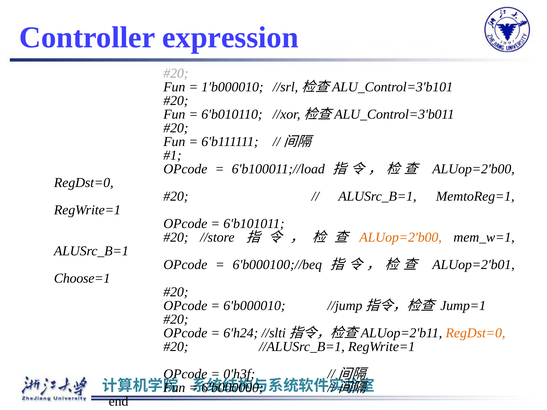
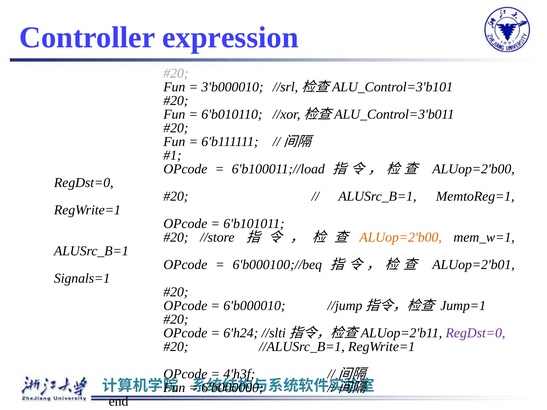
1'b000010: 1'b000010 -> 3'b000010
Choose=1: Choose=1 -> Signals=1
RegDst=0 at (475, 333) colour: orange -> purple
0'h3f: 0'h3f -> 4'h3f
